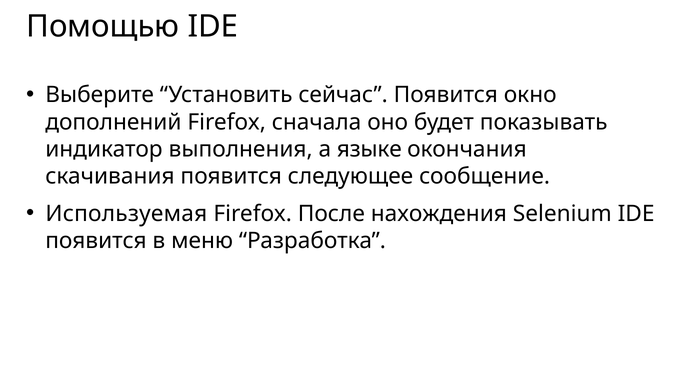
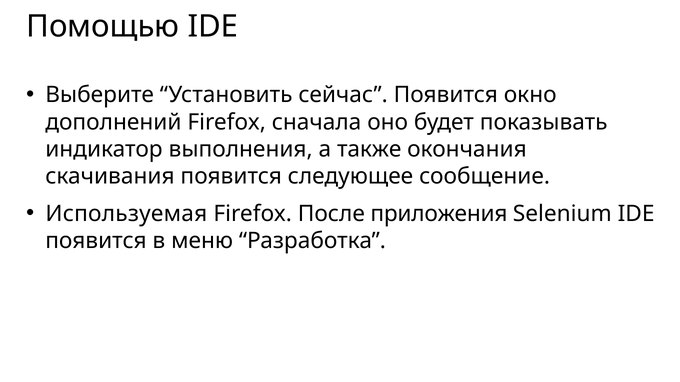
языке: языке -> также
нахождения: нахождения -> приложения
